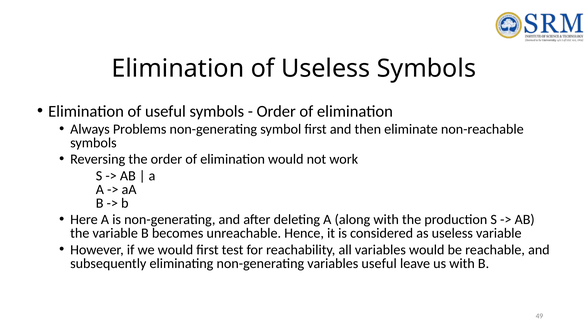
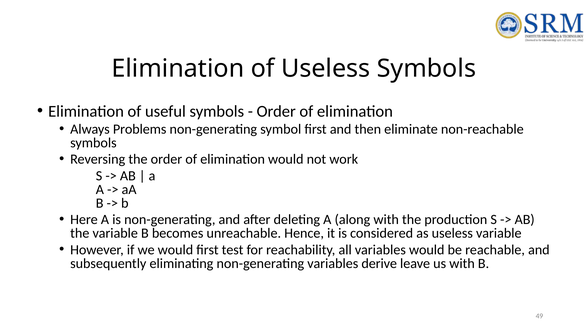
variables useful: useful -> derive
